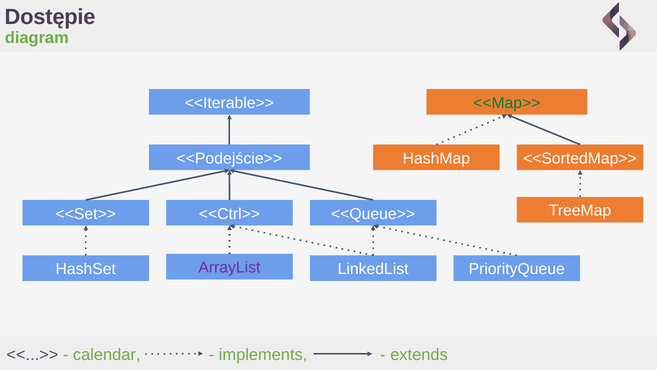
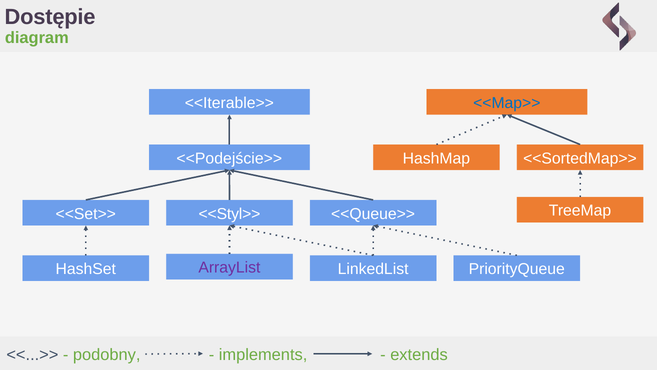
<<Map>> colour: green -> blue
<<Ctrl>>: <<Ctrl>> -> <<Styl>>
calendar: calendar -> podobny
